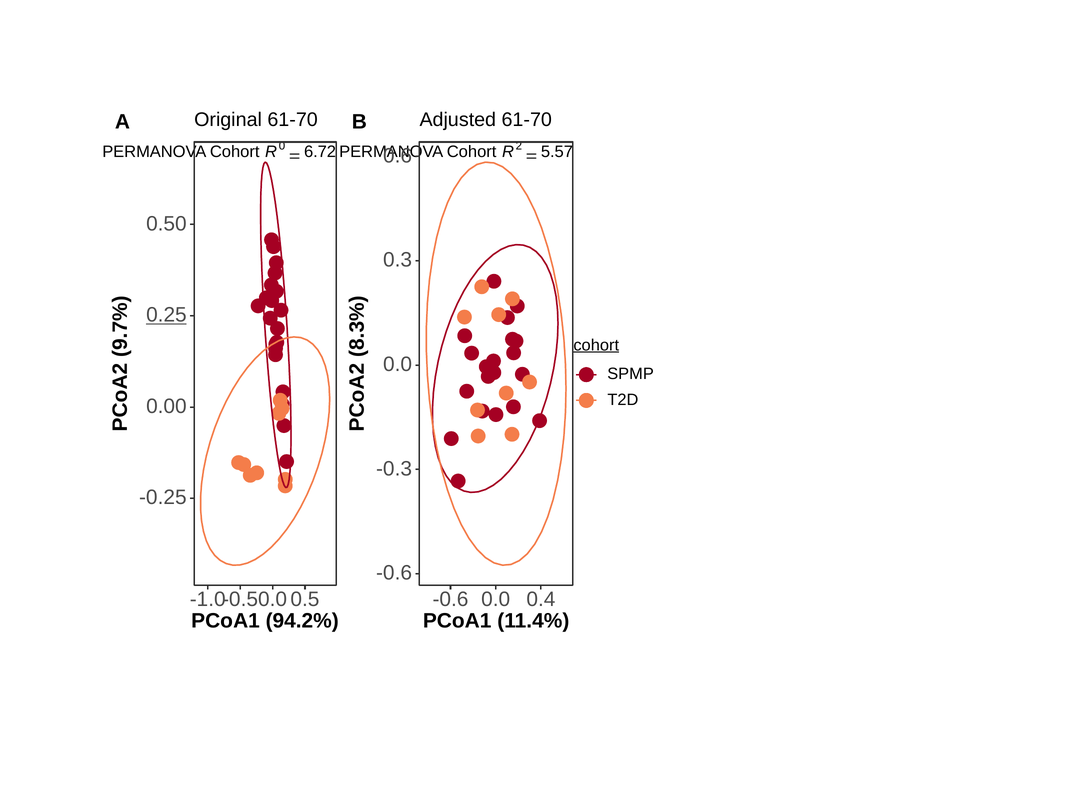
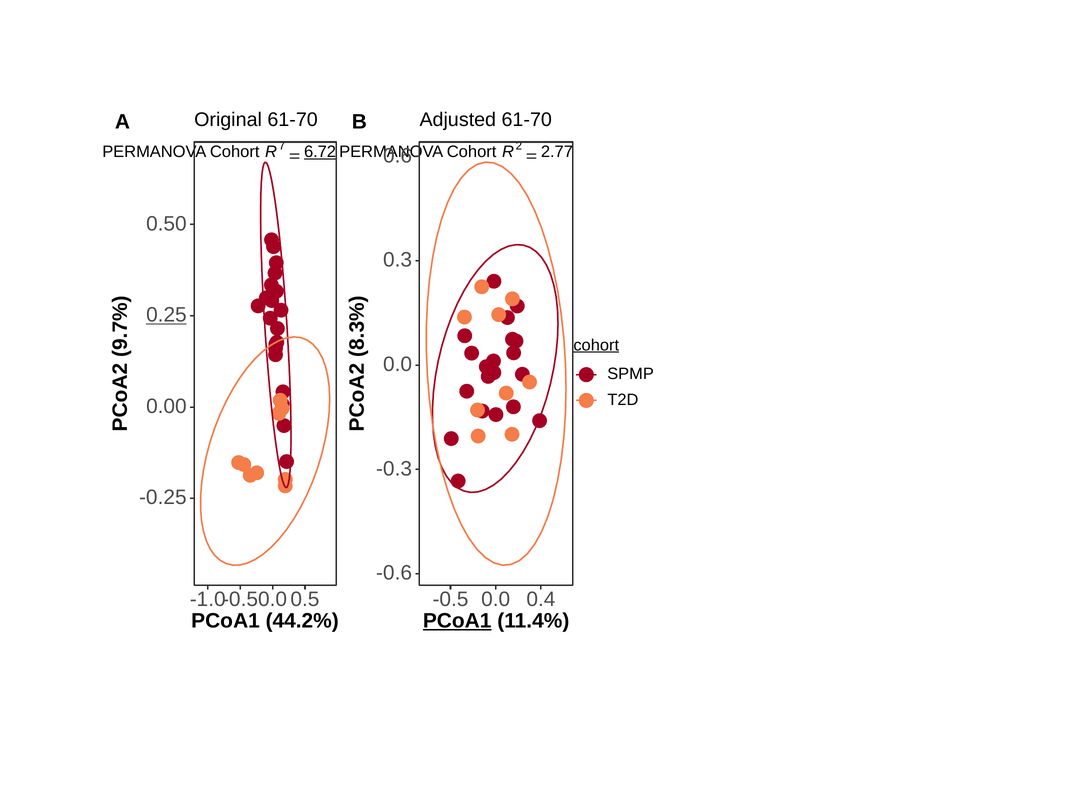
R 0: 0 -> 7
6.72 underline: none -> present
5.57: 5.57 -> 2.77
-0.6 at (450, 600): -0.6 -> -0.5
94.2%: 94.2% -> 44.2%
PCoA1 at (457, 621) underline: none -> present
